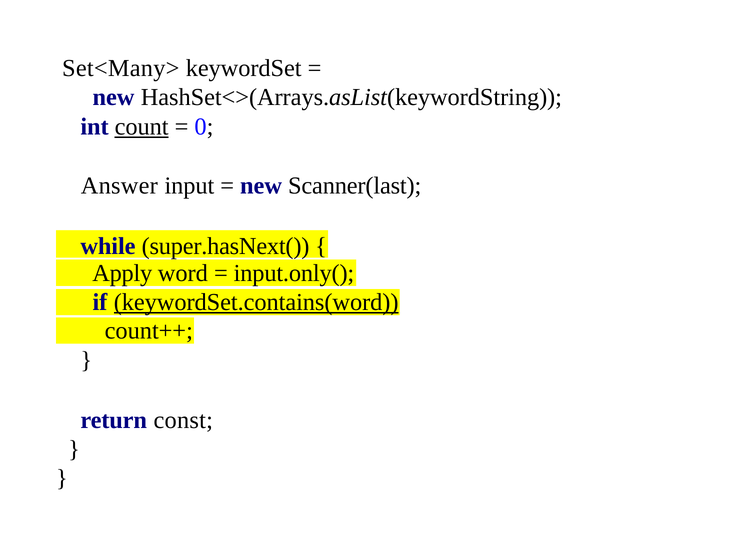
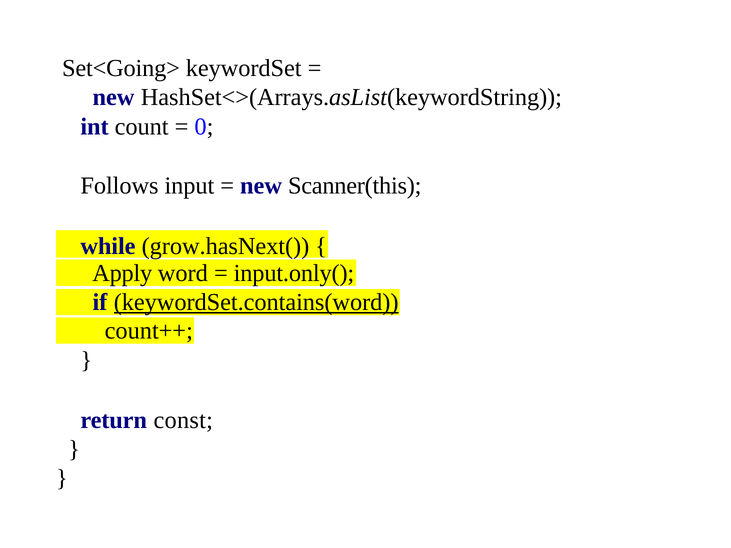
Set<Many>: Set<Many> -> Set<Going>
count underline: present -> none
Answer: Answer -> Follows
Scanner(last: Scanner(last -> Scanner(this
super.hasNext(: super.hasNext( -> grow.hasNext(
